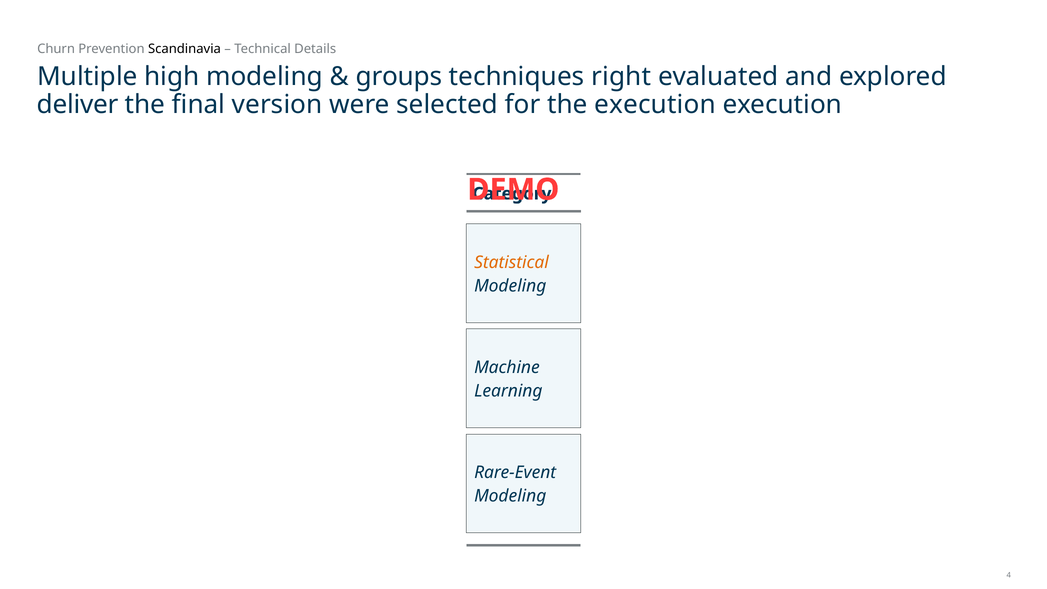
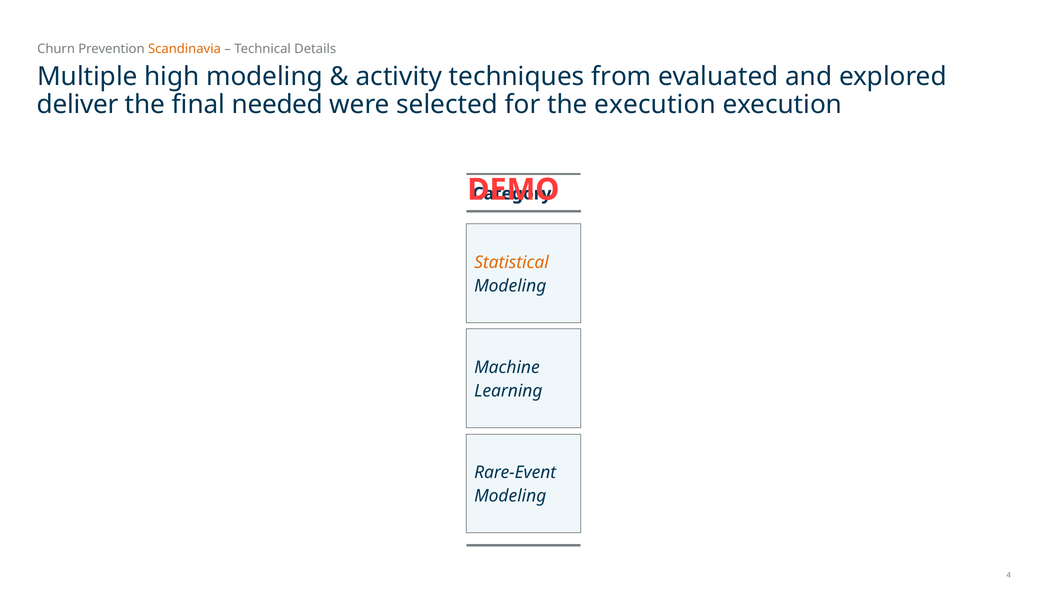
Scandinavia colour: black -> orange
groups: groups -> activity
right: right -> from
version: version -> needed
